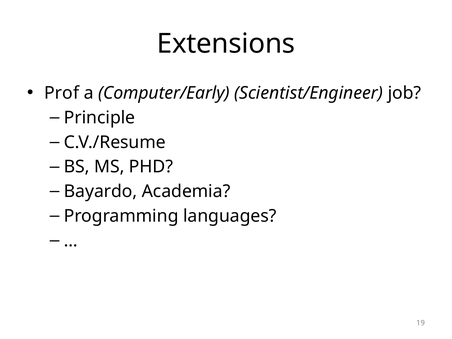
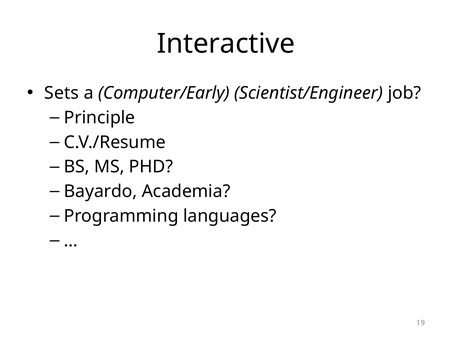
Extensions: Extensions -> Interactive
Prof: Prof -> Sets
